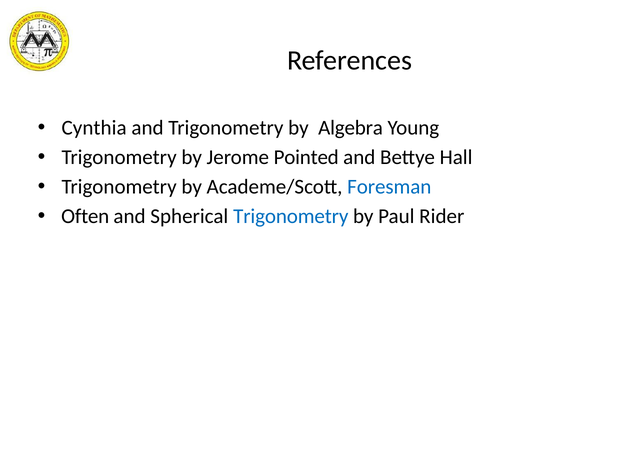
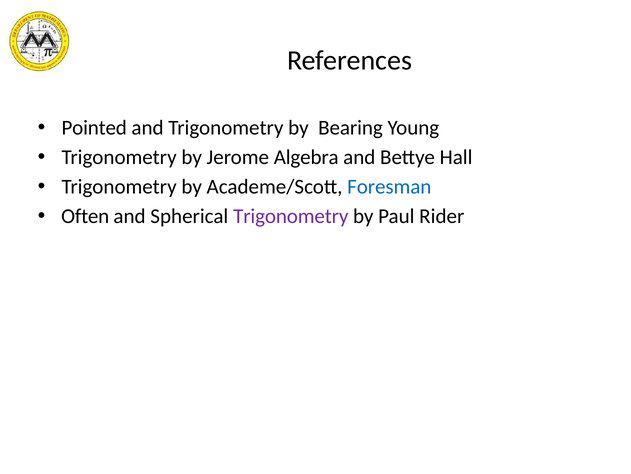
Cynthia: Cynthia -> Pointed
Algebra: Algebra -> Bearing
Pointed: Pointed -> Algebra
Trigonometry at (291, 216) colour: blue -> purple
